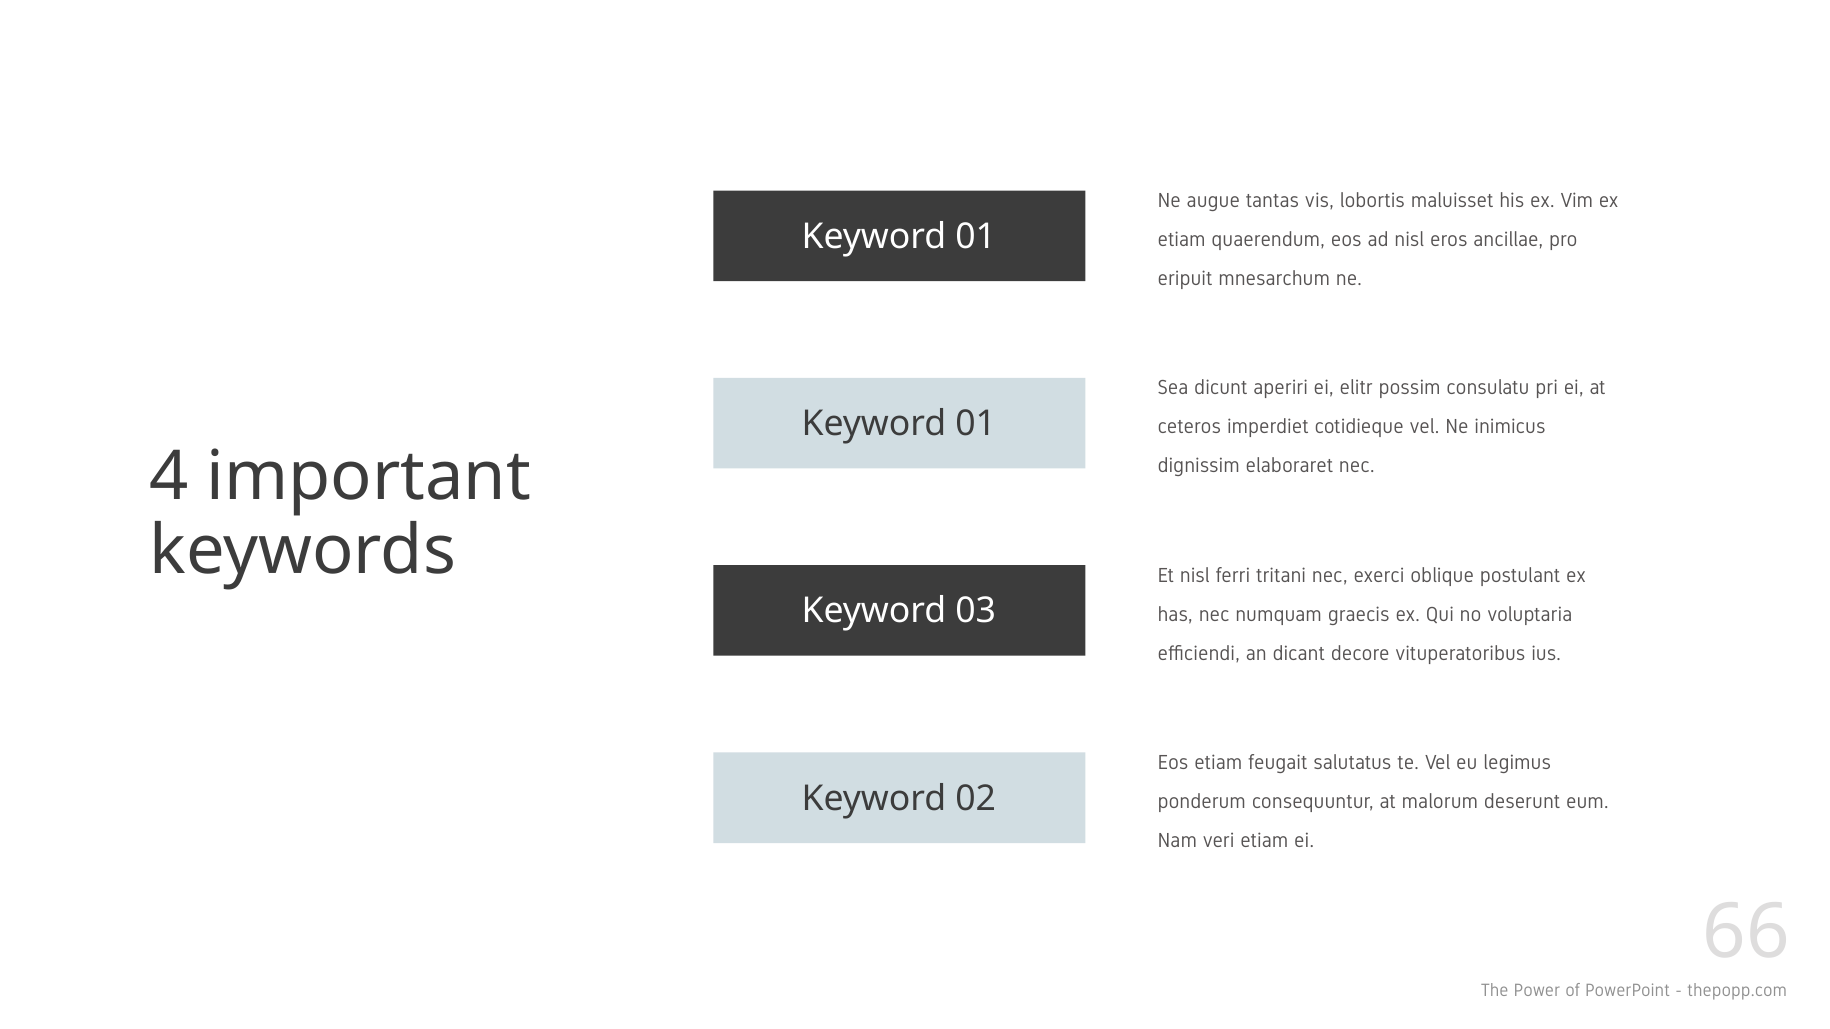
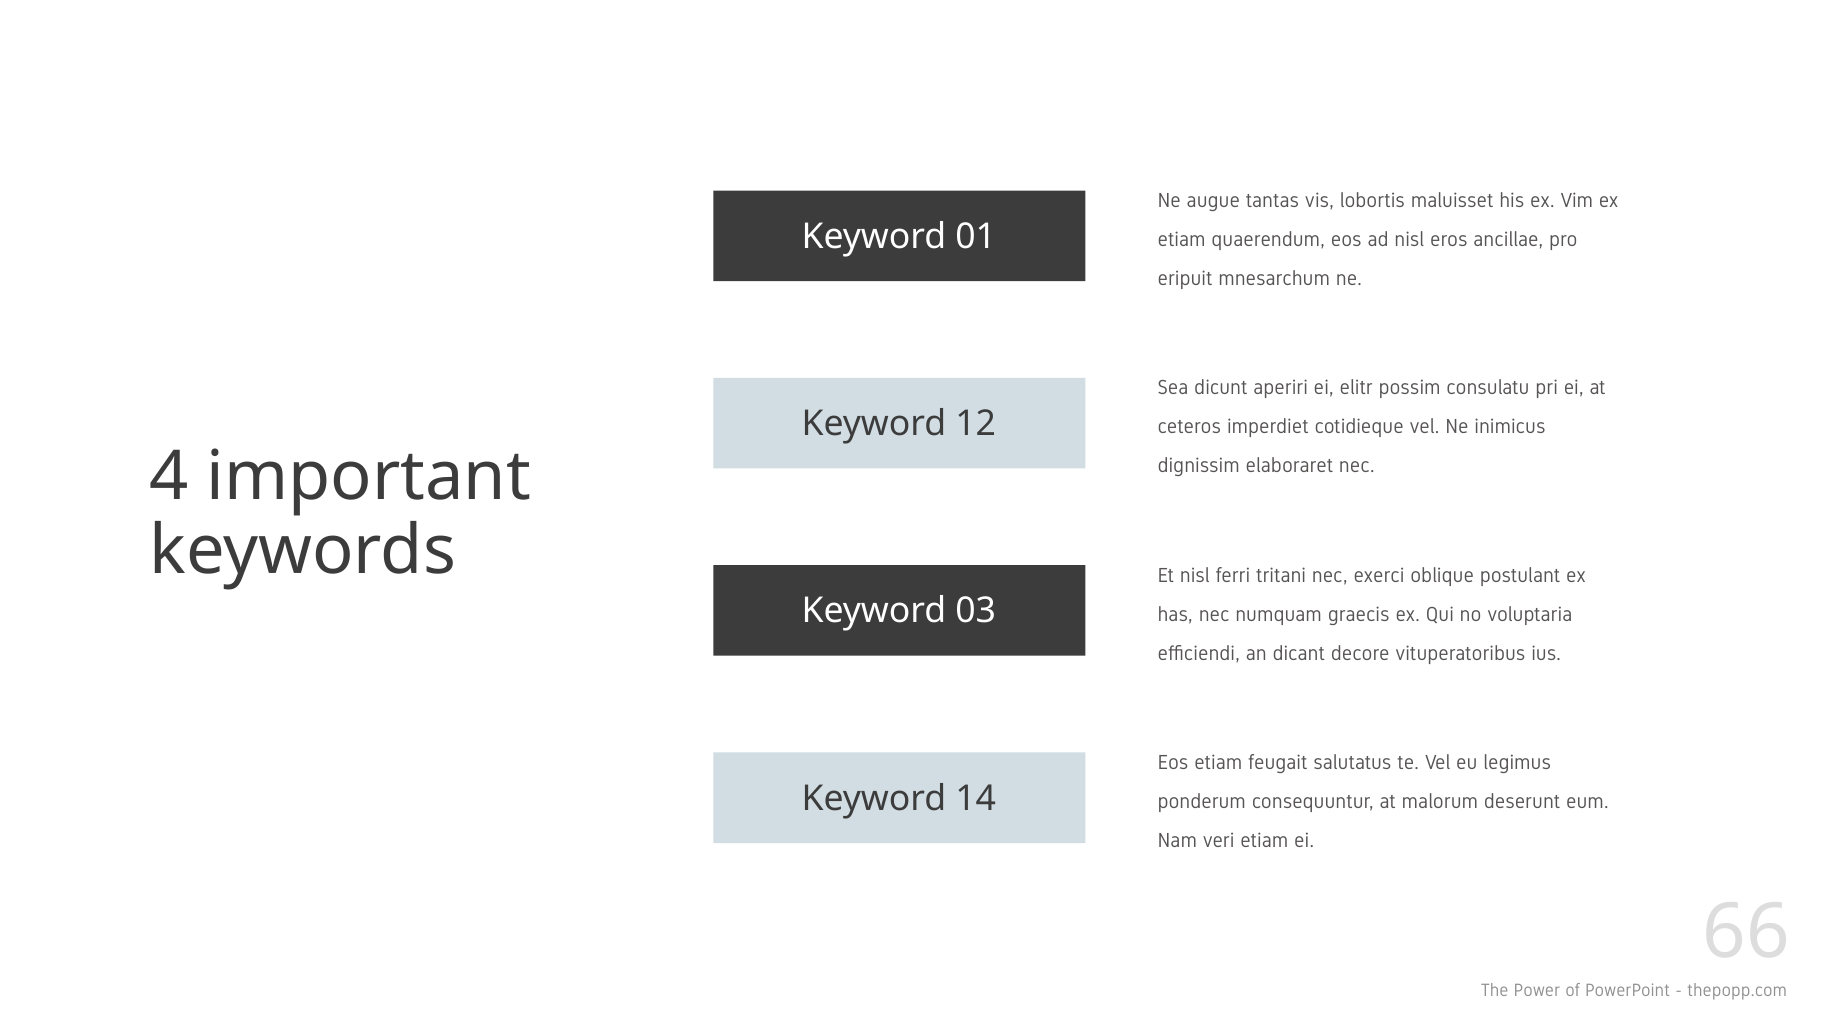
01 at (976, 424): 01 -> 12
02: 02 -> 14
